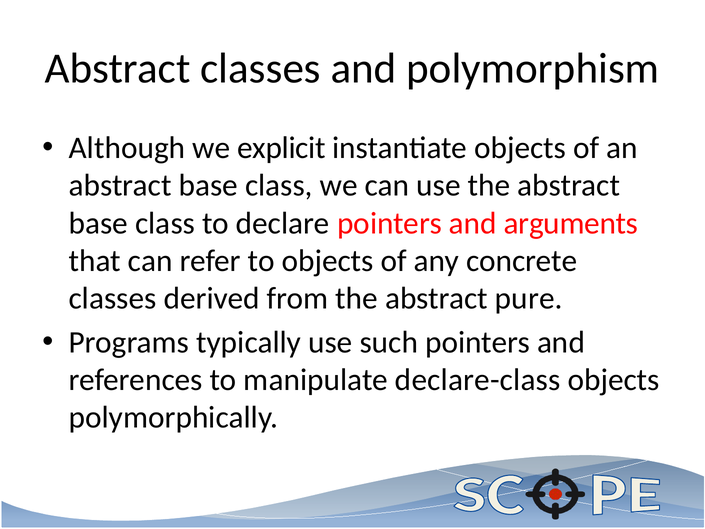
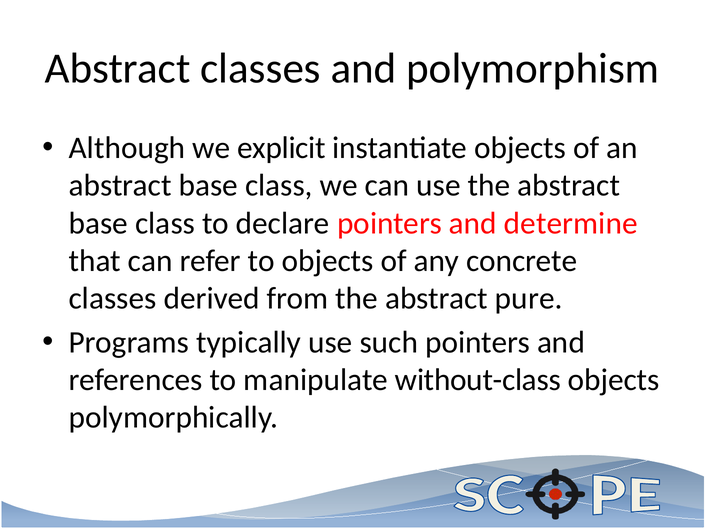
arguments: arguments -> determine
declare-class: declare-class -> without-class
